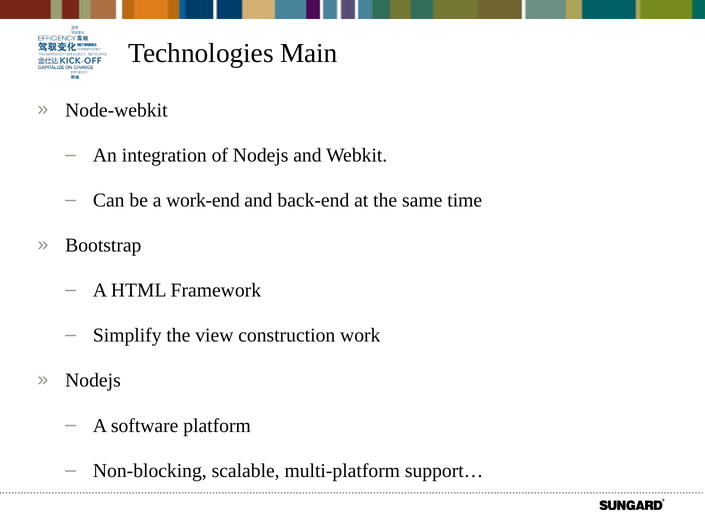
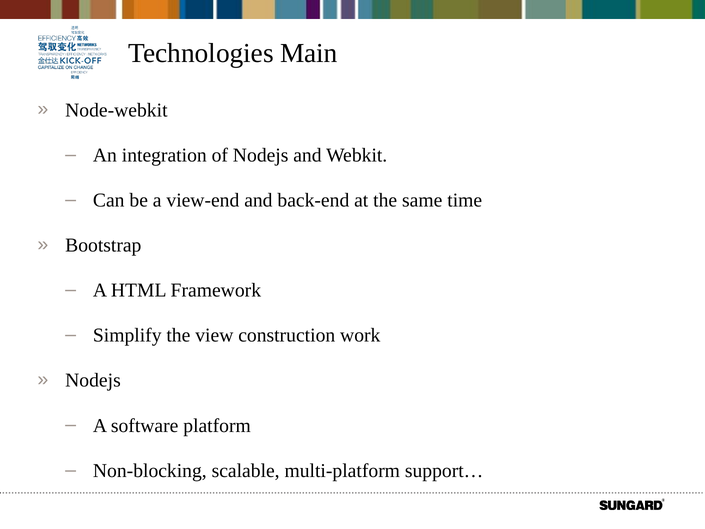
work-end: work-end -> view-end
